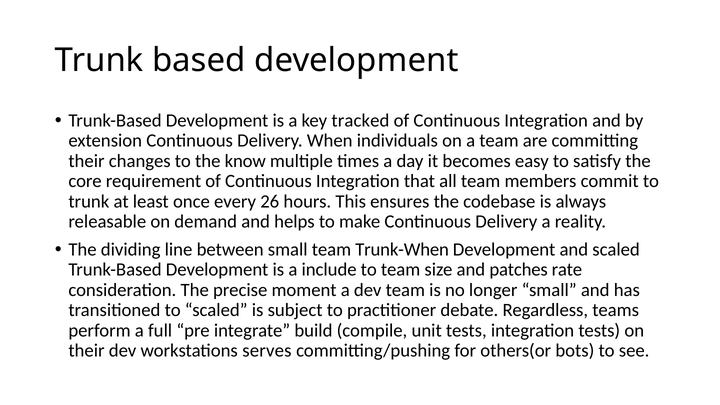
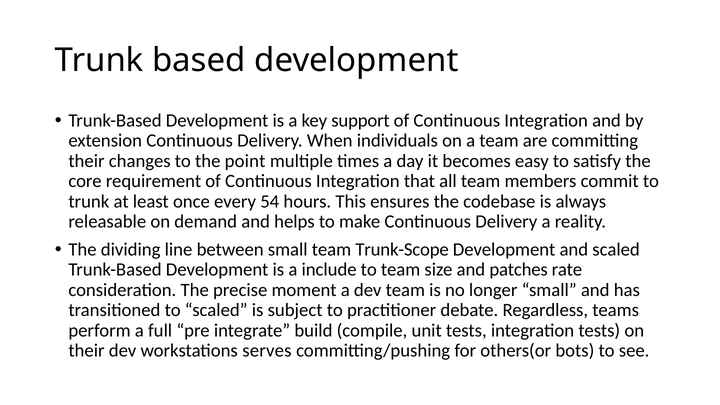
tracked: tracked -> support
know: know -> point
26: 26 -> 54
Trunk-When: Trunk-When -> Trunk-Scope
